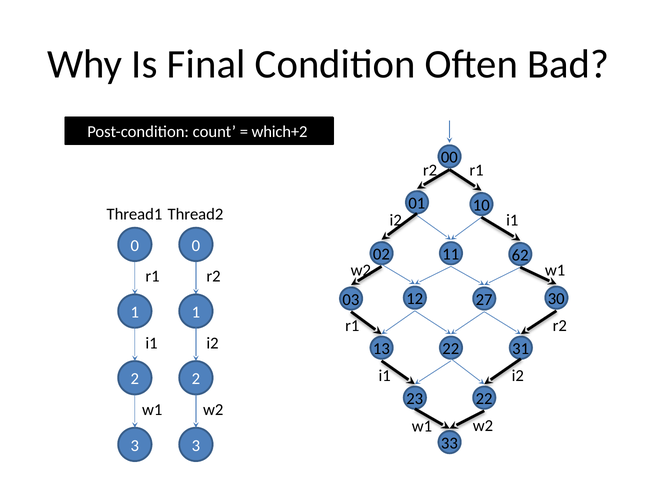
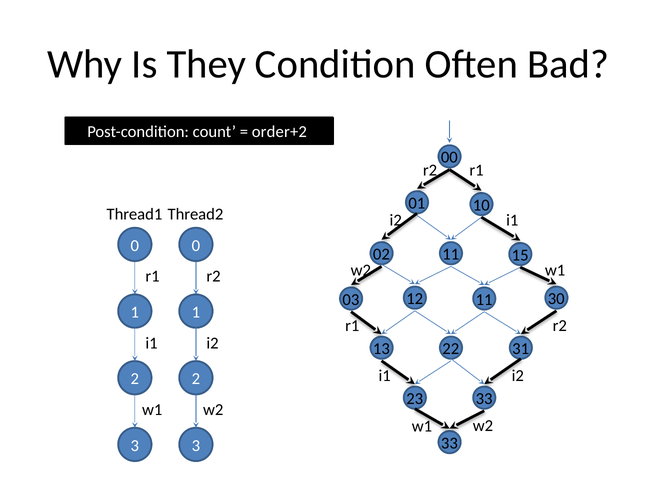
Final: Final -> They
which+2: which+2 -> order+2
62: 62 -> 15
12 27: 27 -> 11
22 at (484, 398): 22 -> 33
